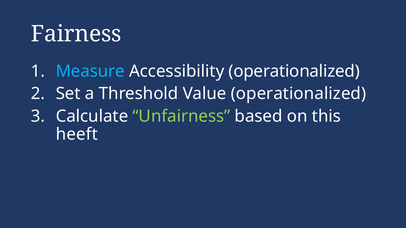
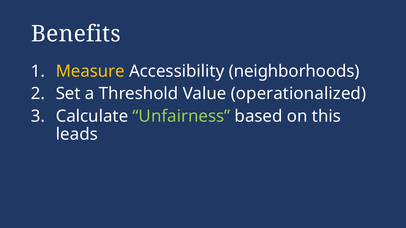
Fairness: Fairness -> Benefits
Measure colour: light blue -> yellow
Accessibility operationalized: operationalized -> neighborhoods
heeft: heeft -> leads
